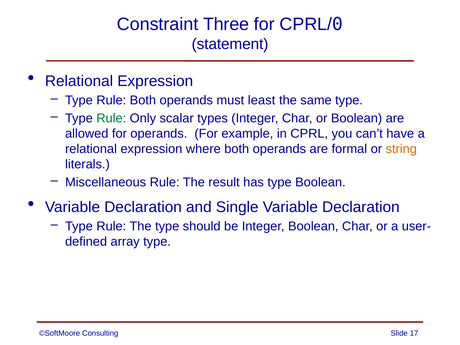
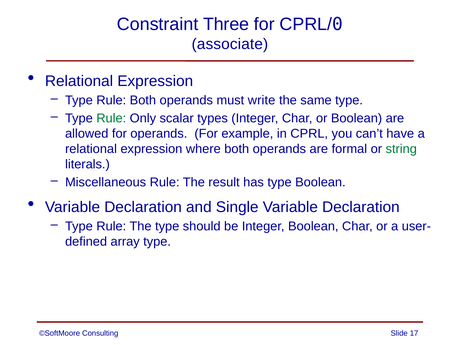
statement: statement -> associate
least: least -> write
string colour: orange -> green
